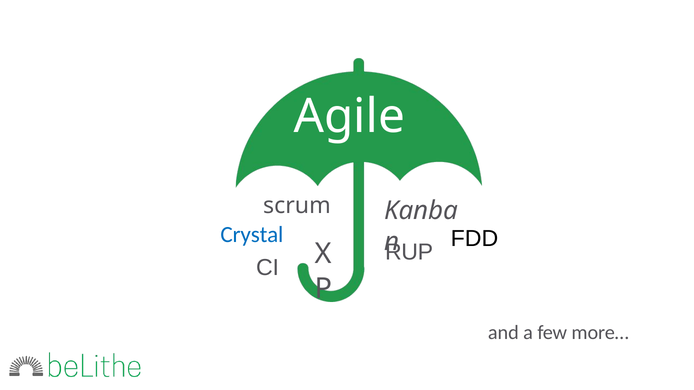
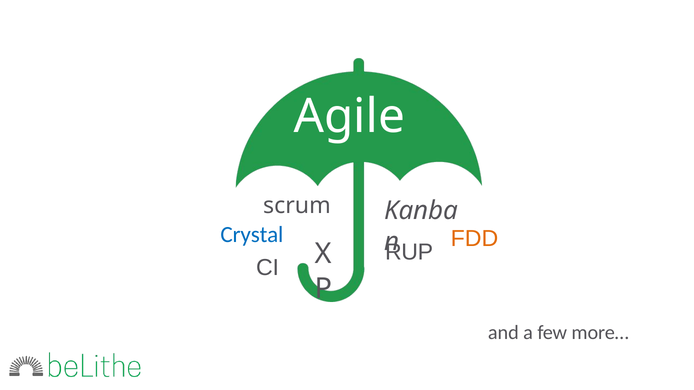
FDD colour: black -> orange
